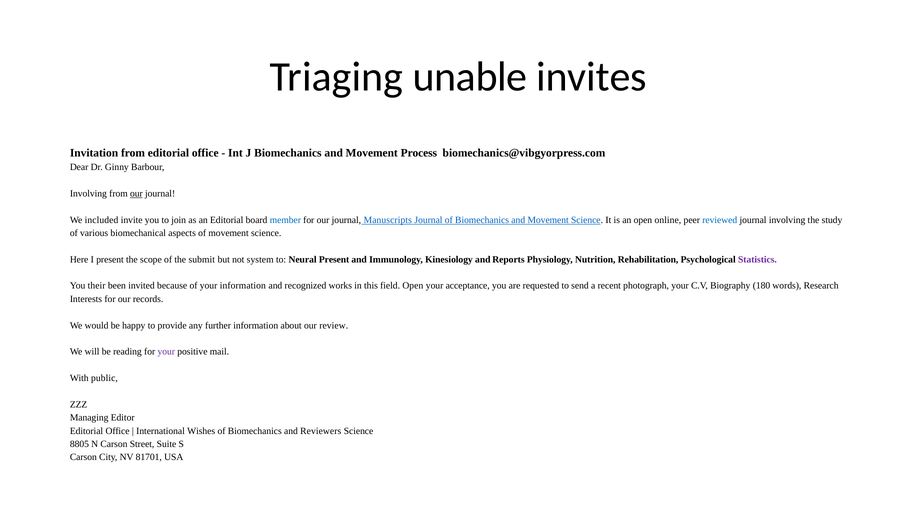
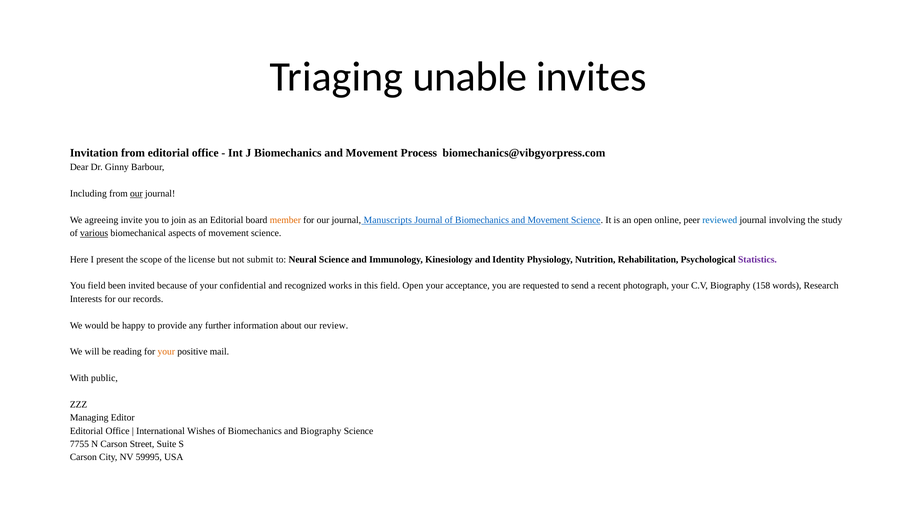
Involving at (88, 193): Involving -> Including
included: included -> agreeing
member colour: blue -> orange
various underline: none -> present
submit: submit -> license
system: system -> submit
Neural Present: Present -> Science
Reports: Reports -> Identity
You their: their -> field
your information: information -> confidential
180: 180 -> 158
your at (166, 352) colour: purple -> orange
and Reviewers: Reviewers -> Biography
8805: 8805 -> 7755
81701: 81701 -> 59995
